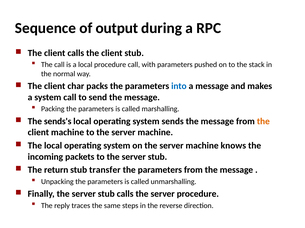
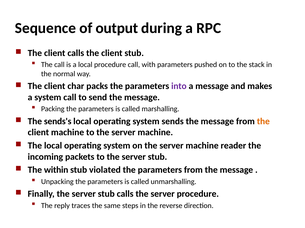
into colour: blue -> purple
knows: knows -> reader
return: return -> within
transfer: transfer -> violated
